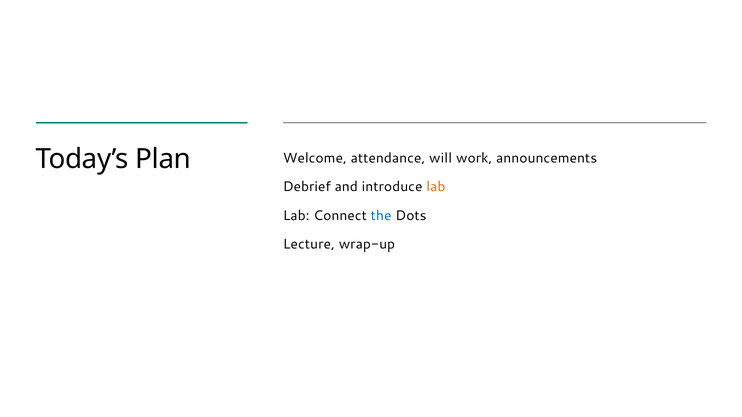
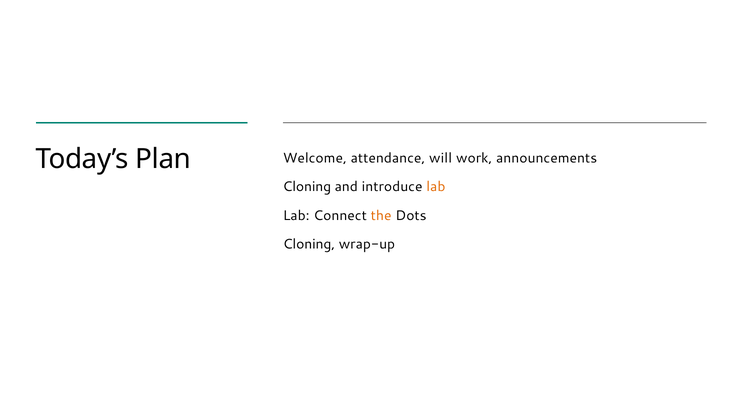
Debrief at (307, 187): Debrief -> Cloning
the colour: blue -> orange
Lecture at (309, 244): Lecture -> Cloning
